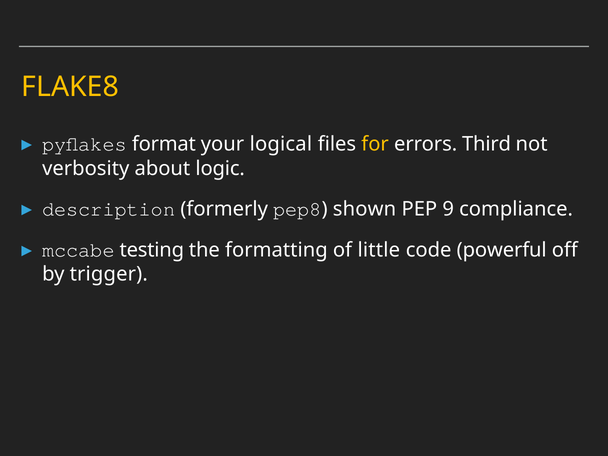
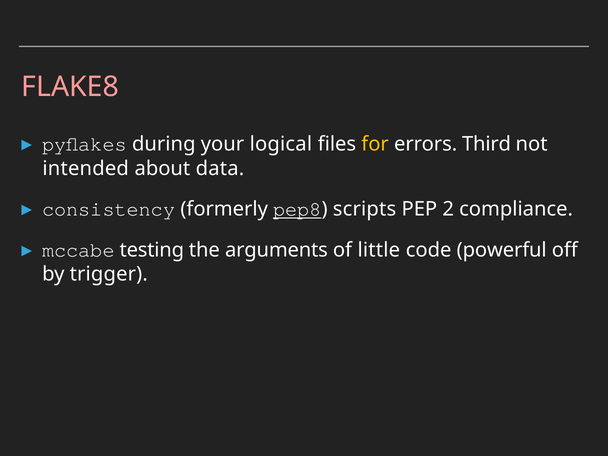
FLAKE8 colour: yellow -> pink
format: format -> during
verbosity: verbosity -> intended
logic: logic -> data
description: description -> consistency
pep8 underline: none -> present
shown: shown -> scripts
9: 9 -> 2
formatting: formatting -> arguments
